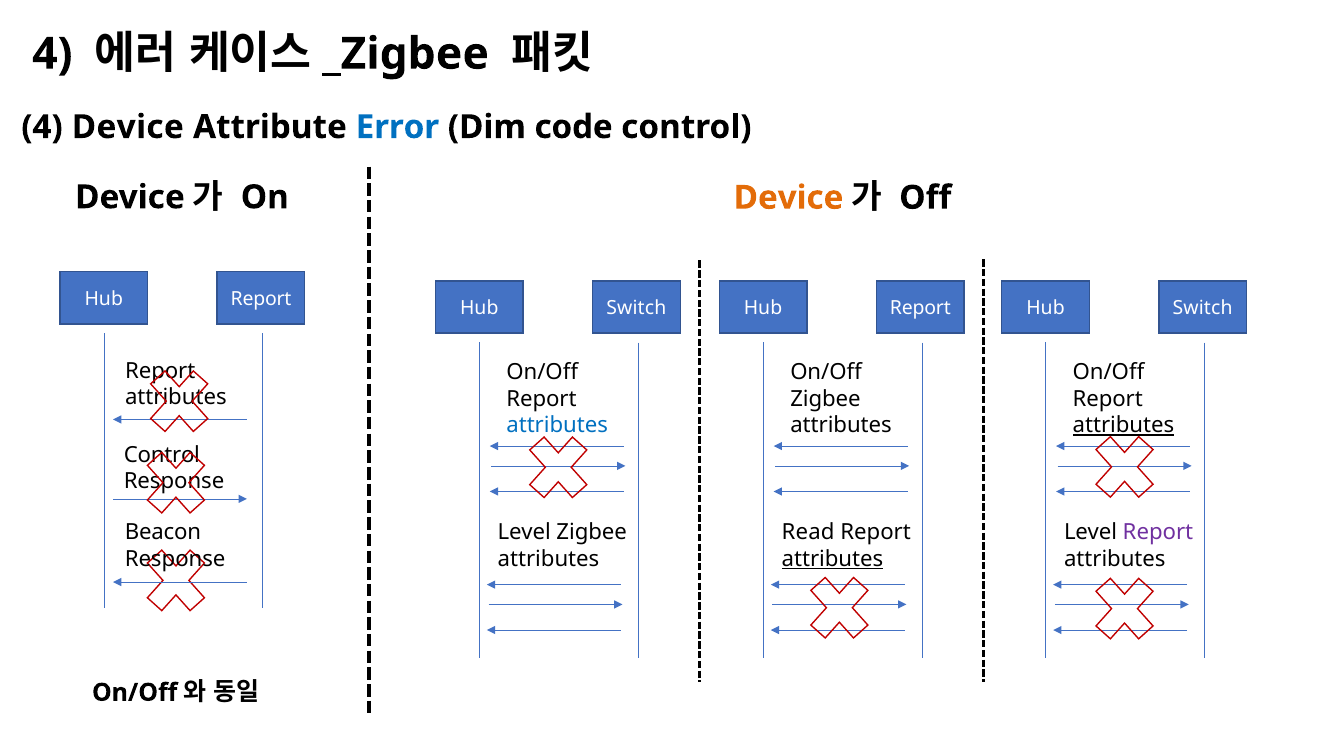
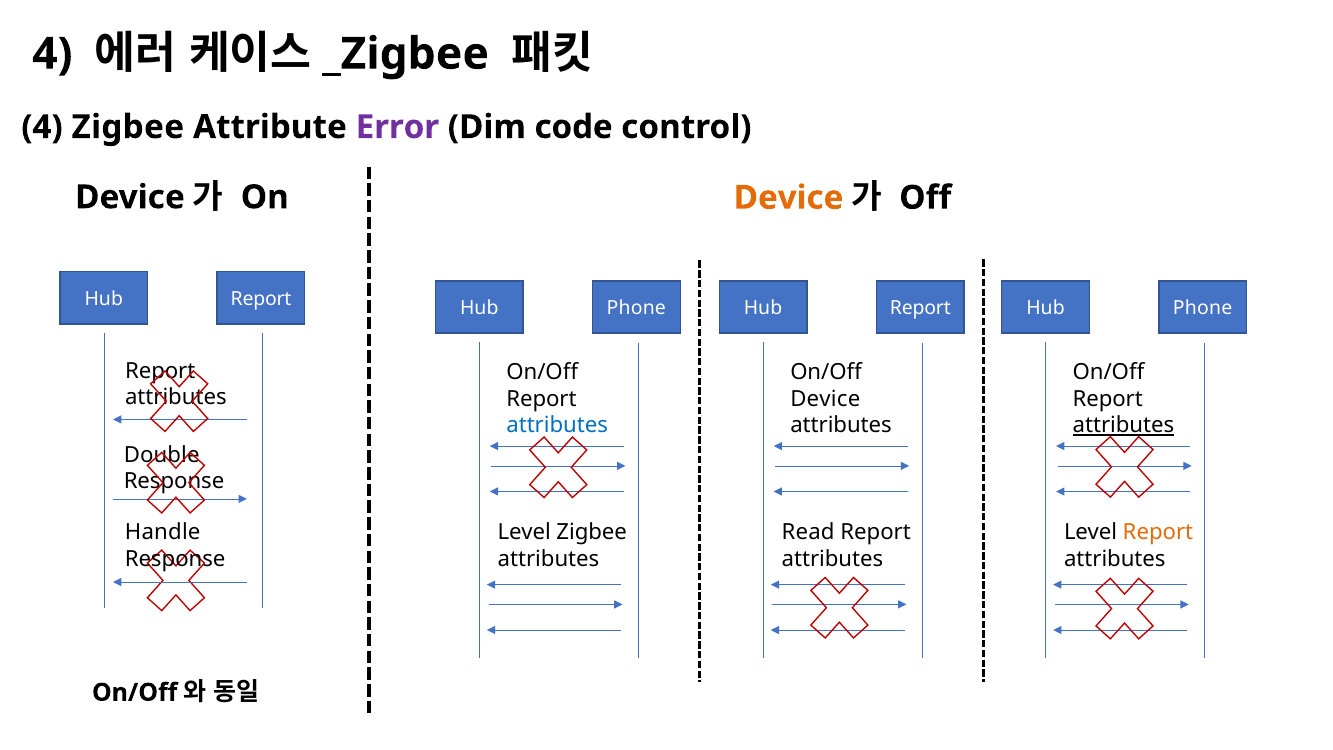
4 Device: Device -> Zigbee
Error colour: blue -> purple
Switch at (636, 308): Switch -> Phone
Switch at (1203, 308): Switch -> Phone
Zigbee at (825, 399): Zigbee -> Device
Control at (162, 455): Control -> Double
Beacon: Beacon -> Handle
Report at (1158, 532) colour: purple -> orange
attributes at (832, 559) underline: present -> none
